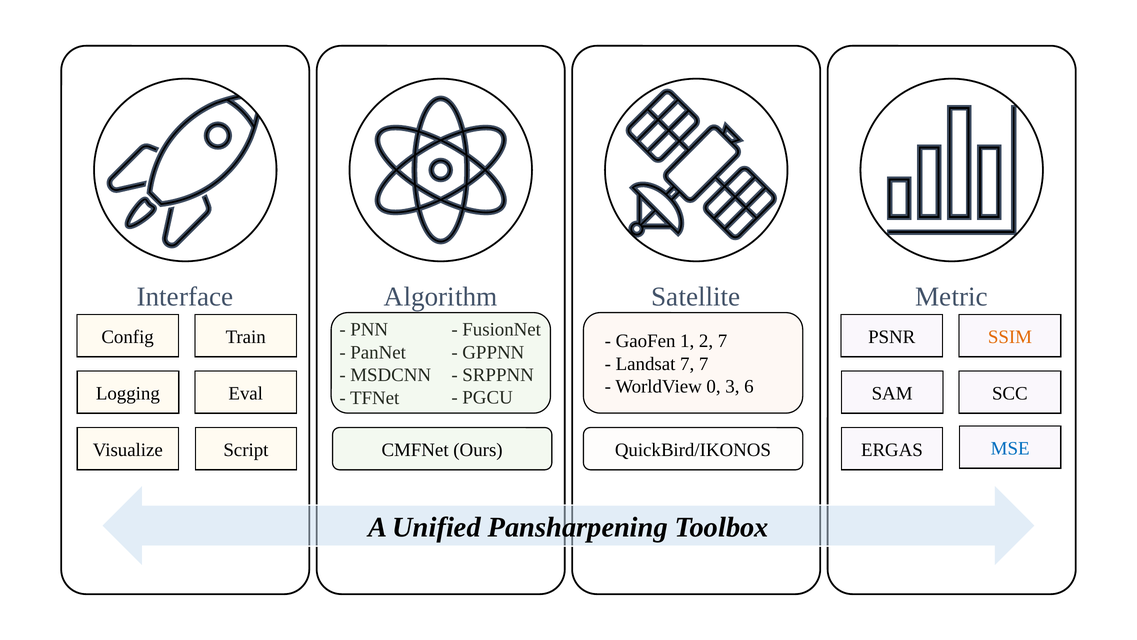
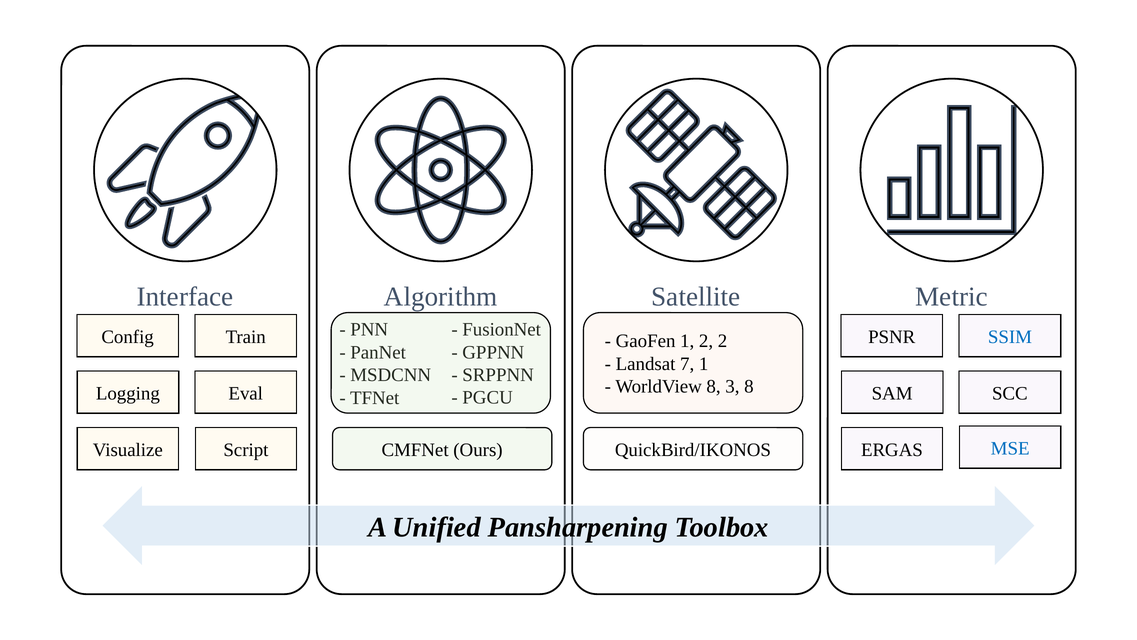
SSIM colour: orange -> blue
2 7: 7 -> 2
7 7: 7 -> 1
WorldView 0: 0 -> 8
3 6: 6 -> 8
